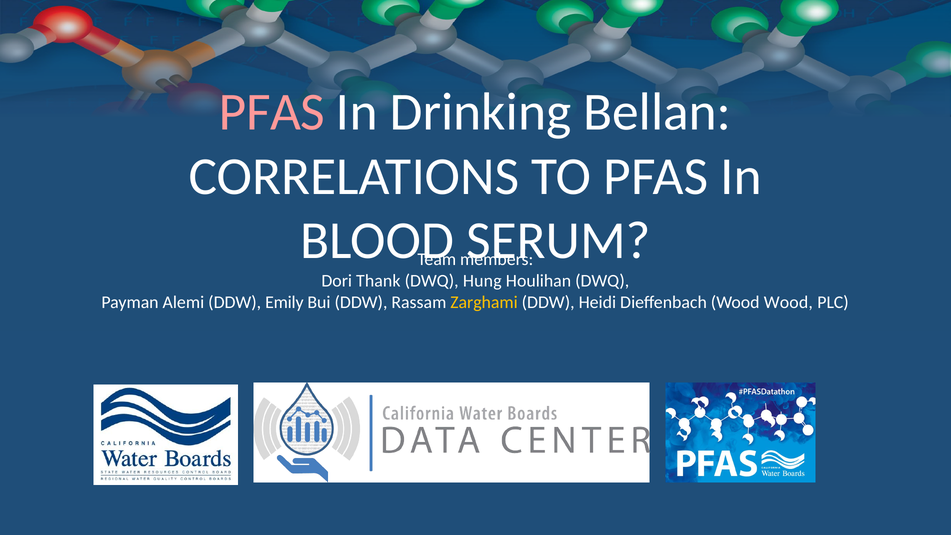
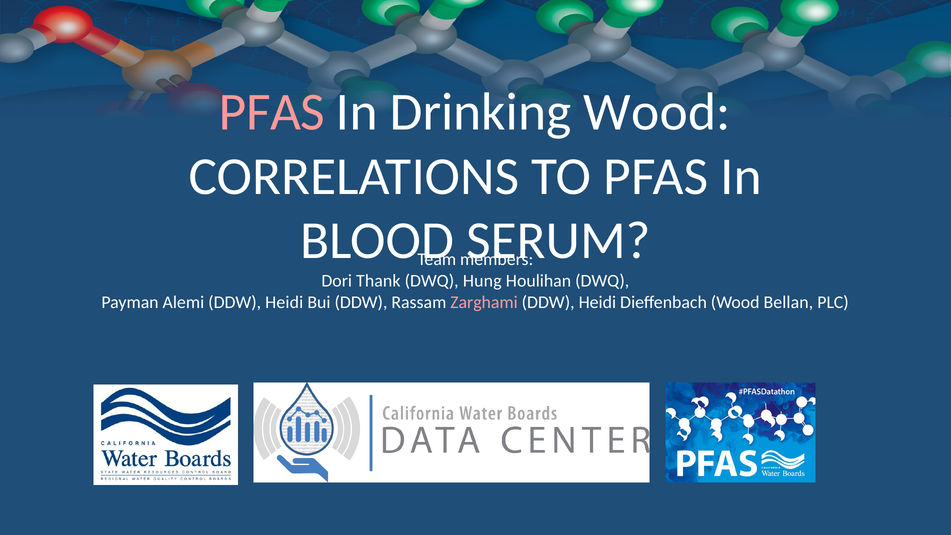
Drinking Bellan: Bellan -> Wood
Alemi DDW Emily: Emily -> Heidi
Zarghami colour: yellow -> pink
Wood Wood: Wood -> Bellan
